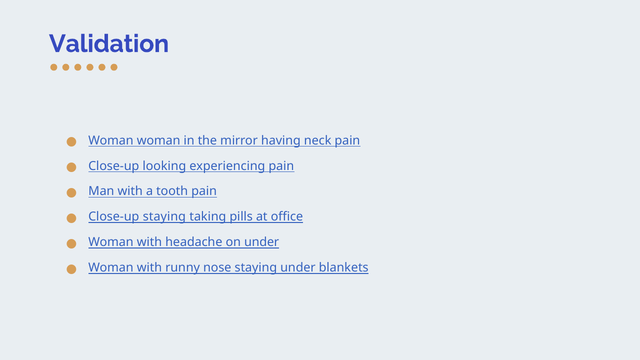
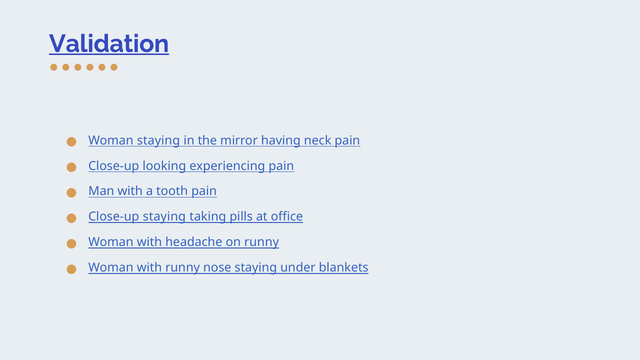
Validation underline: none -> present
Woman woman: woman -> staying
on under: under -> runny
